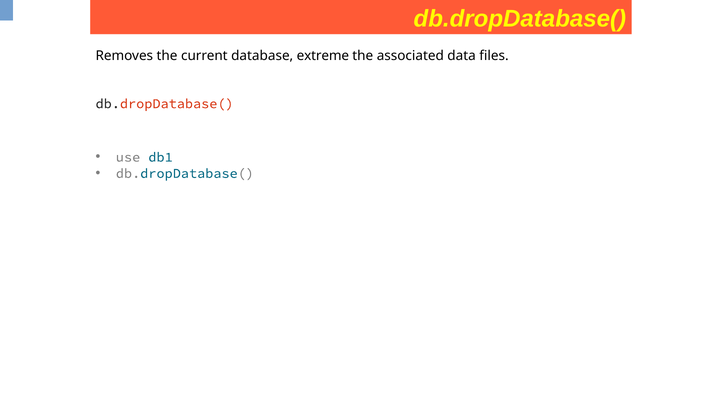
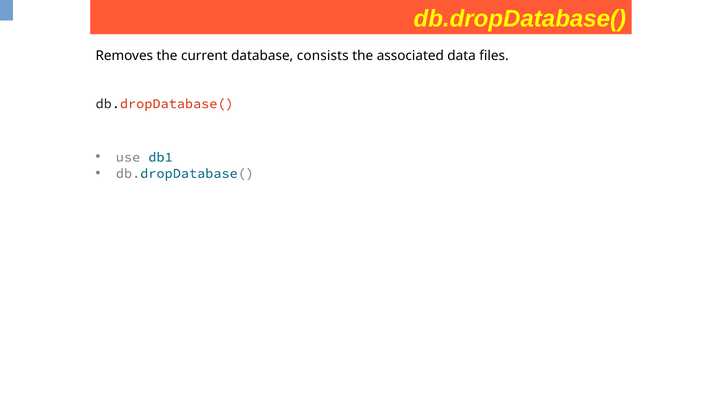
extreme: extreme -> consists
